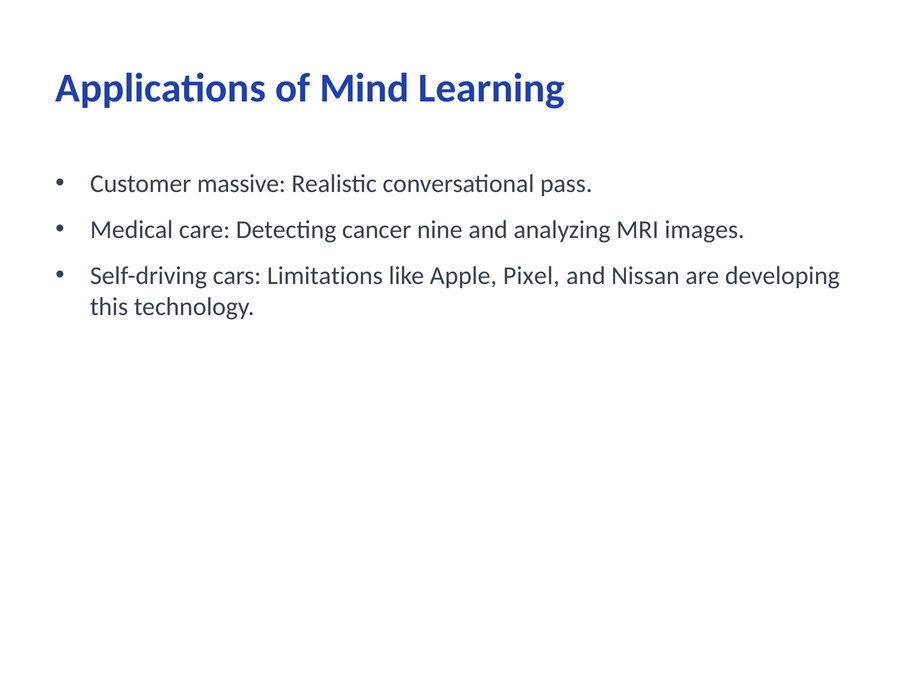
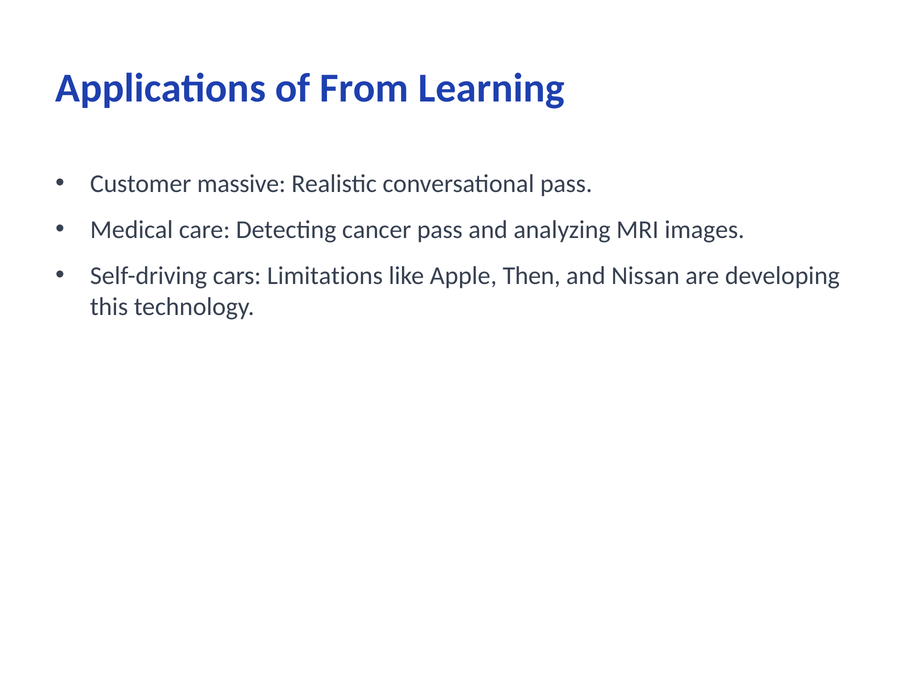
Mind: Mind -> From
cancer nine: nine -> pass
Pixel: Pixel -> Then
